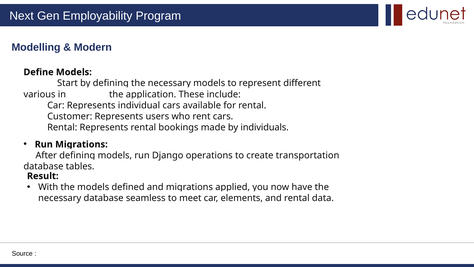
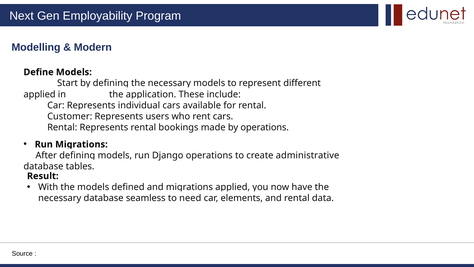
various at (40, 94): various -> applied
by individuals: individuals -> operations
transportation: transportation -> administrative
meet: meet -> need
